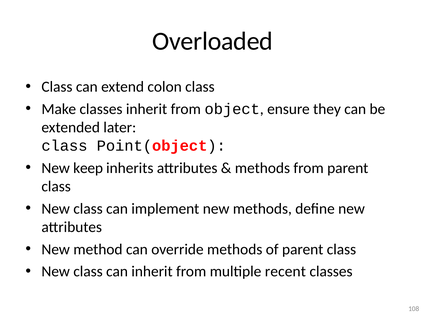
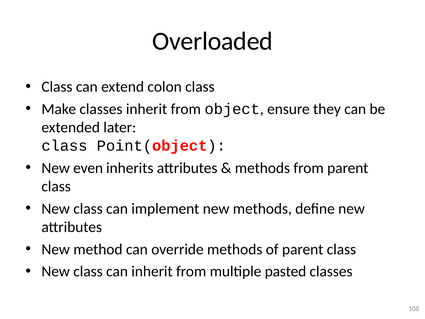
keep: keep -> even
recent: recent -> pasted
